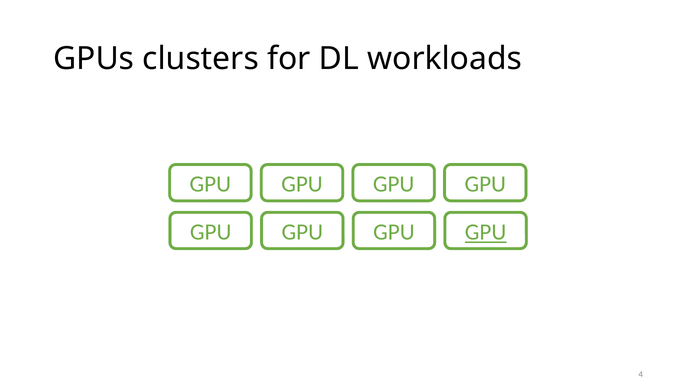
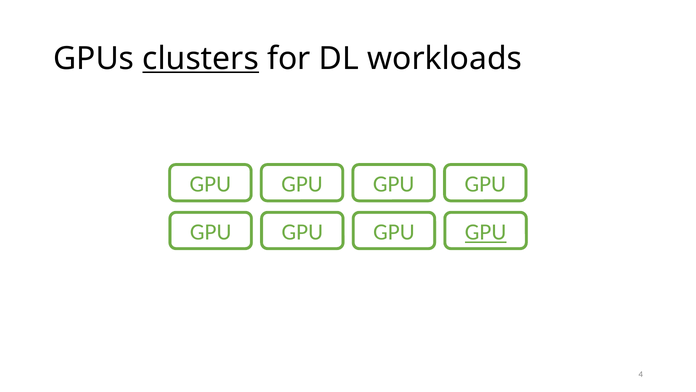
clusters underline: none -> present
